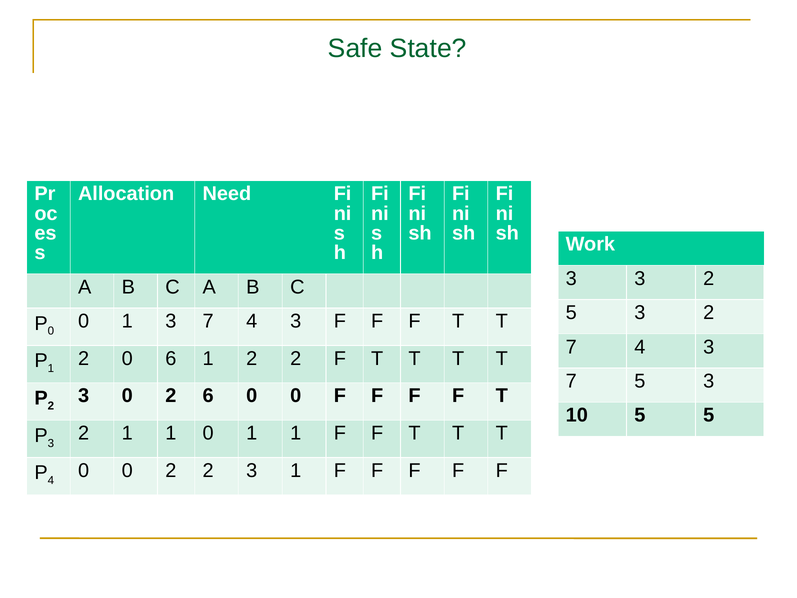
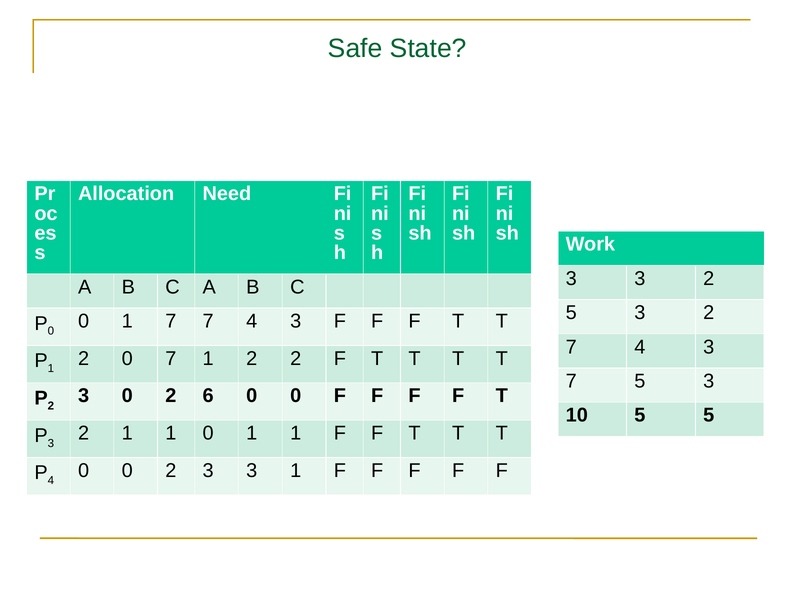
1 3: 3 -> 7
0 6: 6 -> 7
0 2 2: 2 -> 3
